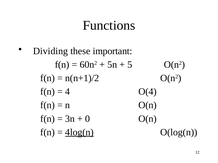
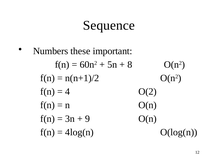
Functions: Functions -> Sequence
Dividing: Dividing -> Numbers
5: 5 -> 8
O(4: O(4 -> O(2
0: 0 -> 9
4log(n underline: present -> none
